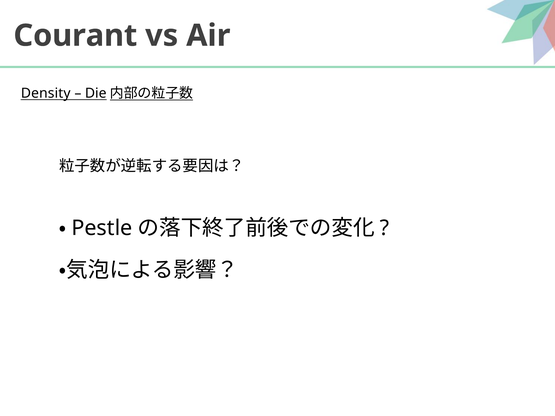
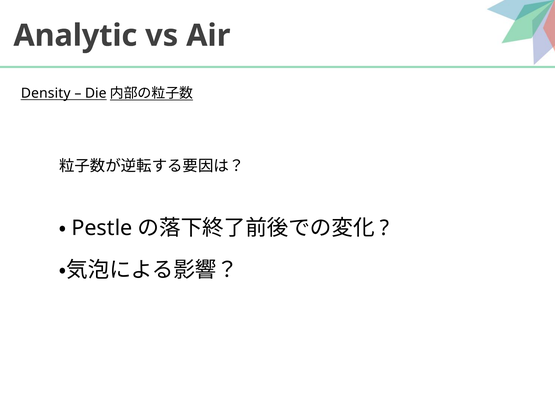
Courant: Courant -> Analytic
